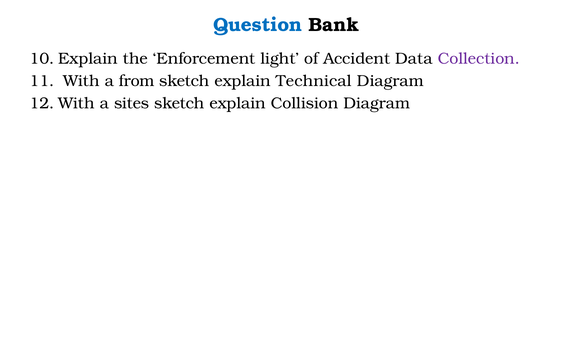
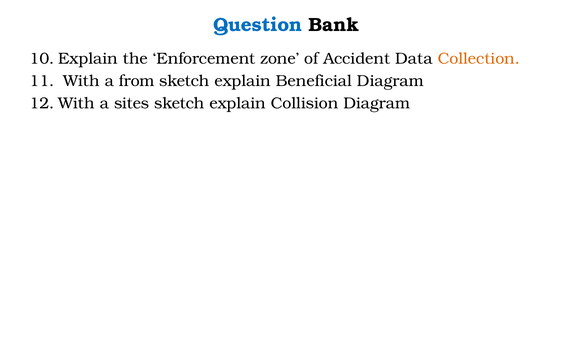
light: light -> zone
Collection colour: purple -> orange
Technical: Technical -> Beneficial
